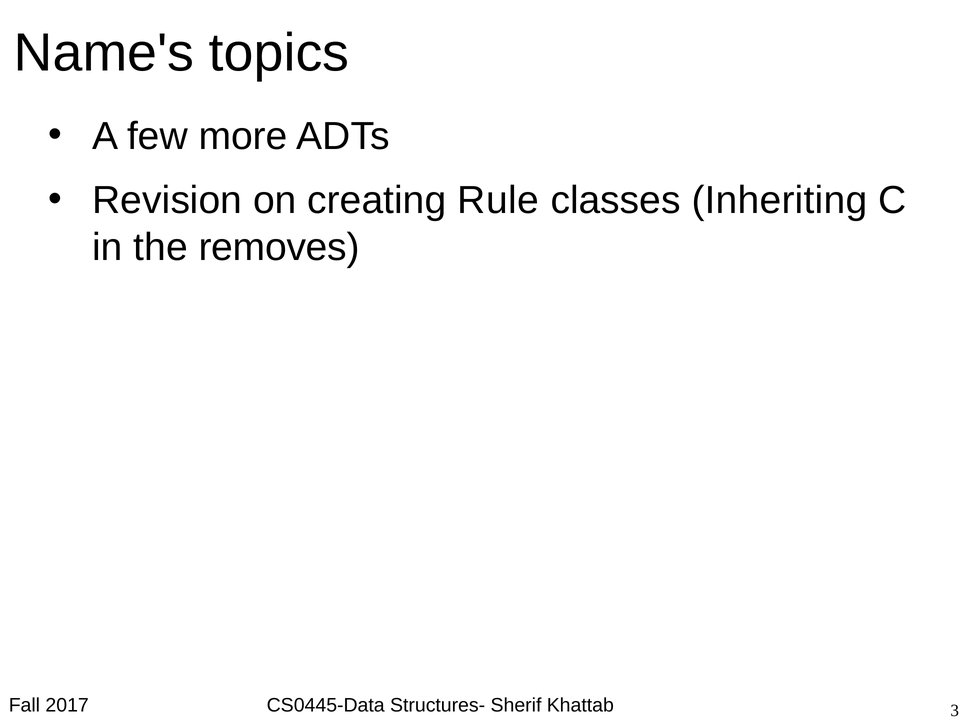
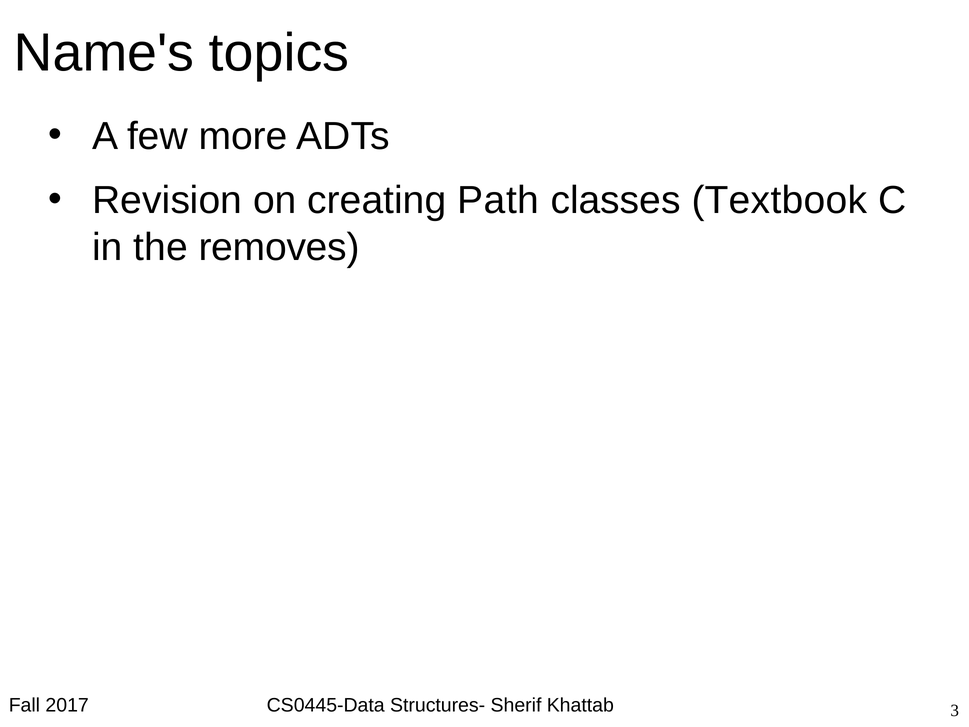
Rule: Rule -> Path
Inheriting: Inheriting -> Textbook
